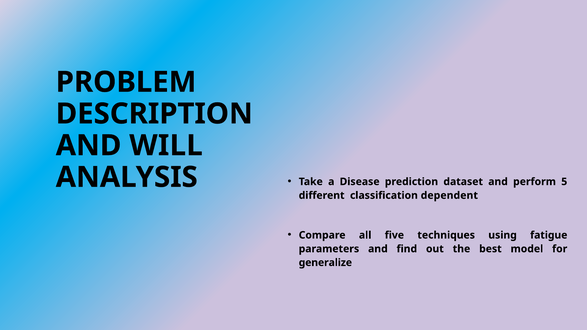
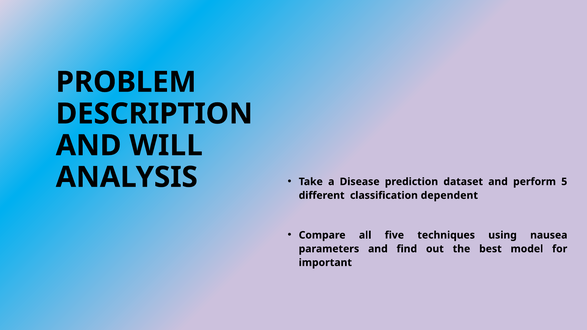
fatigue: fatigue -> nausea
generalize: generalize -> important
